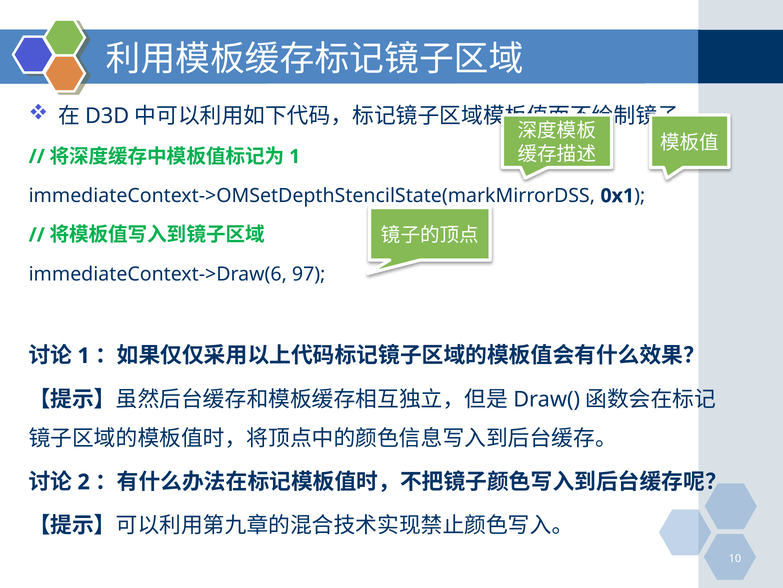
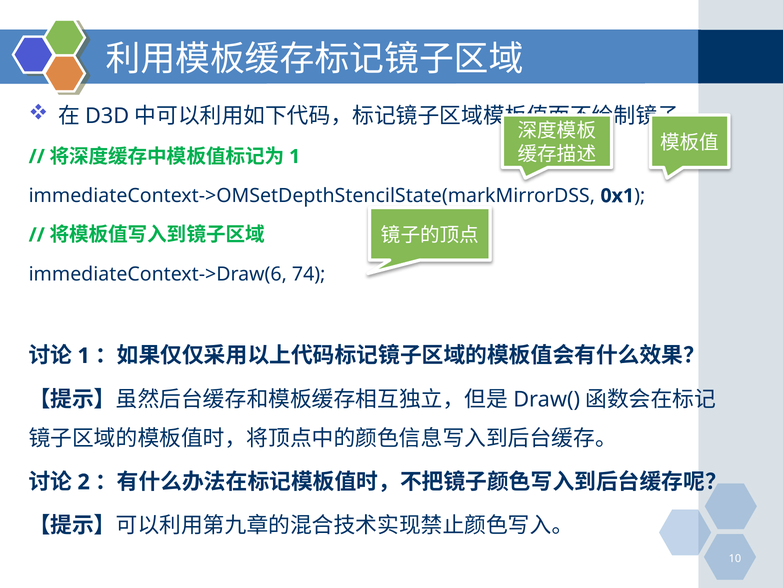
97: 97 -> 74
